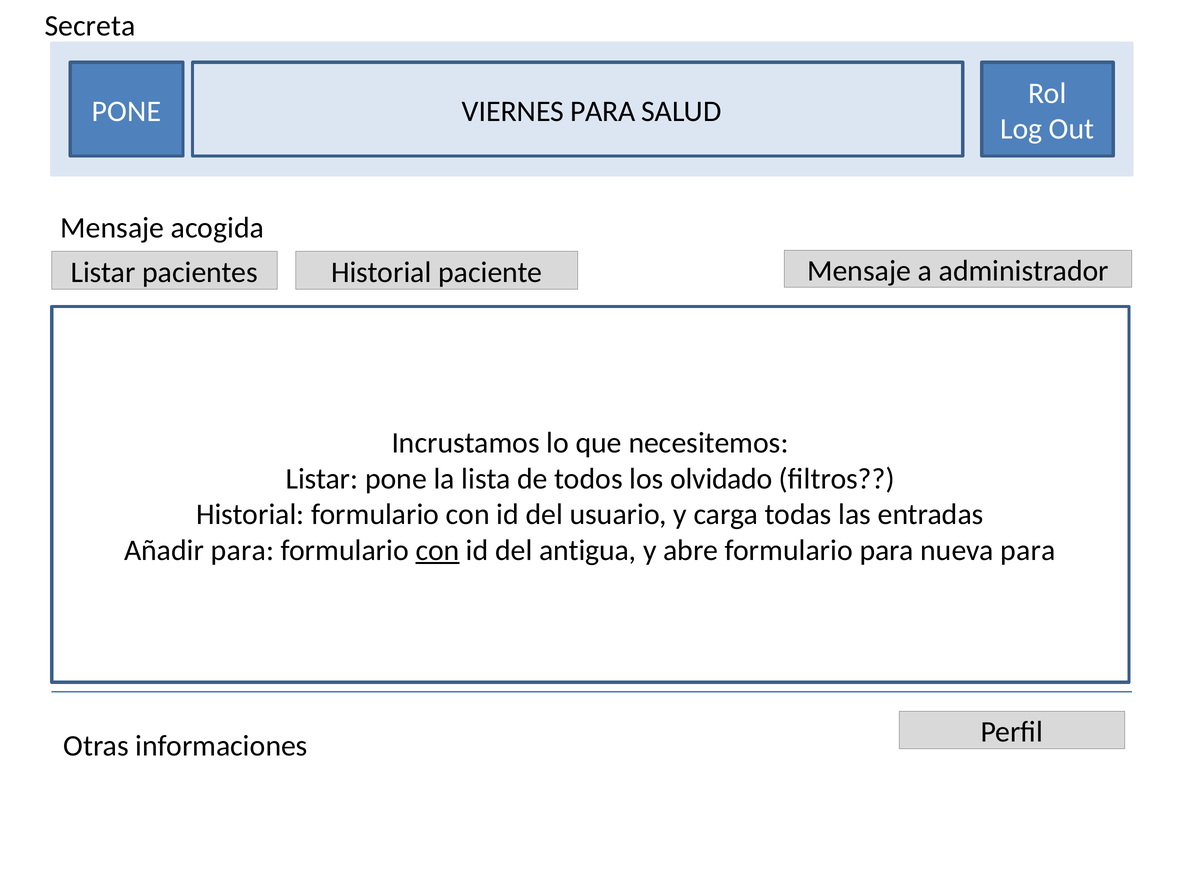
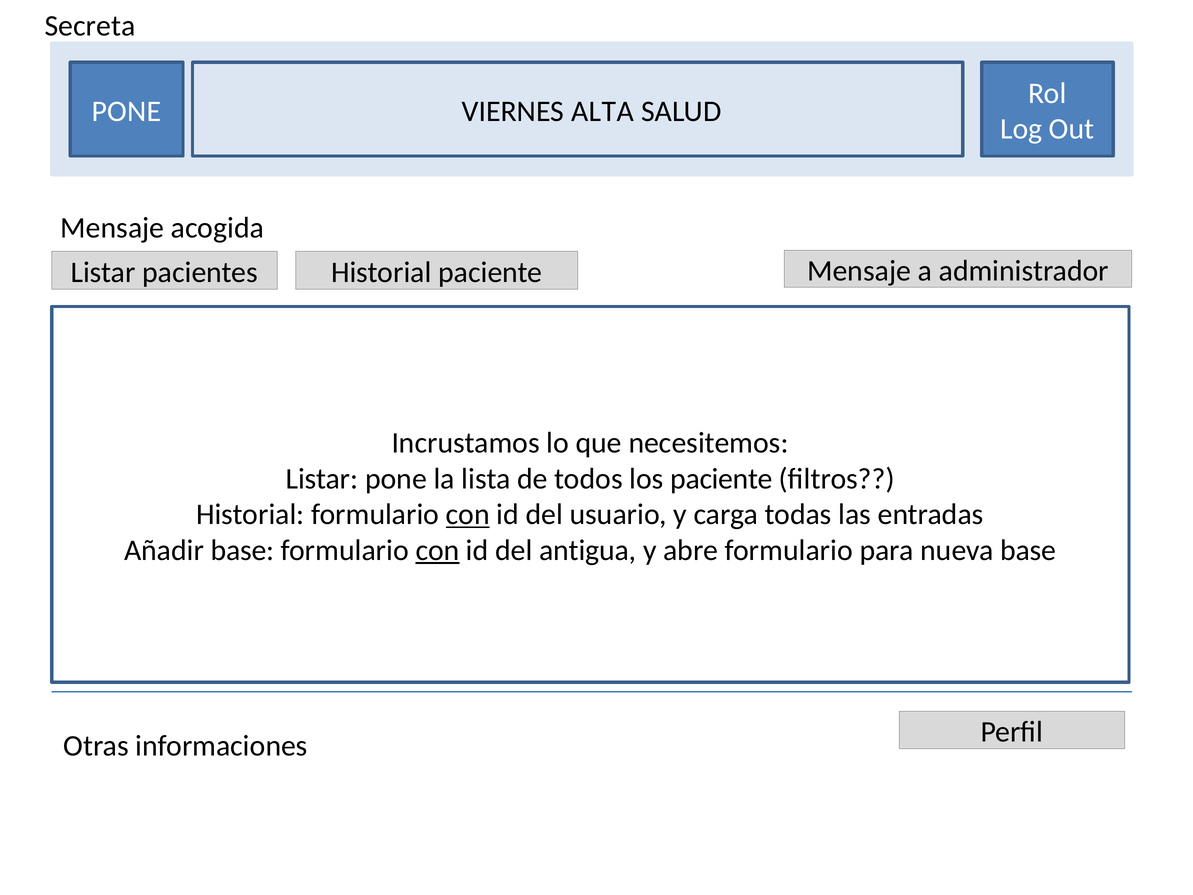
VIERNES PARA: PARA -> ALTA
los olvidado: olvidado -> paciente
con at (468, 514) underline: none -> present
Añadir para: para -> base
nueva para: para -> base
